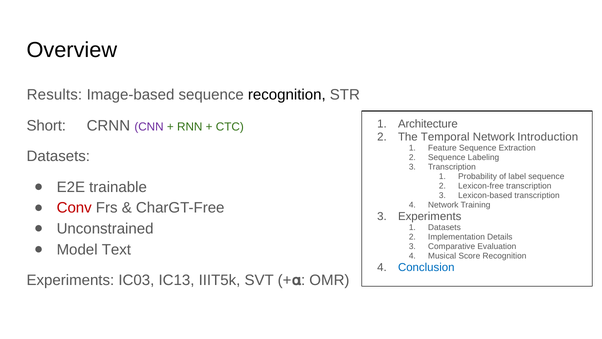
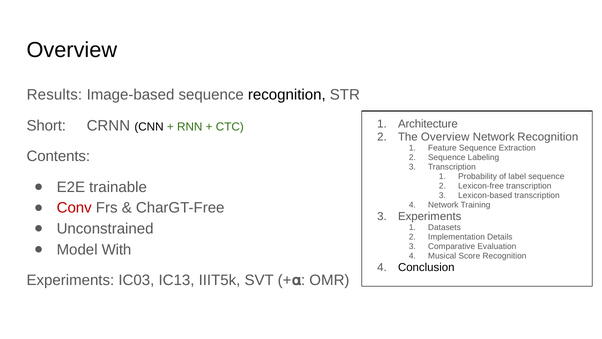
CNN colour: purple -> black
The Temporal: Temporal -> Overview
Network Introduction: Introduction -> Recognition
Datasets at (58, 156): Datasets -> Contents
Text: Text -> With
Conclusion colour: blue -> black
